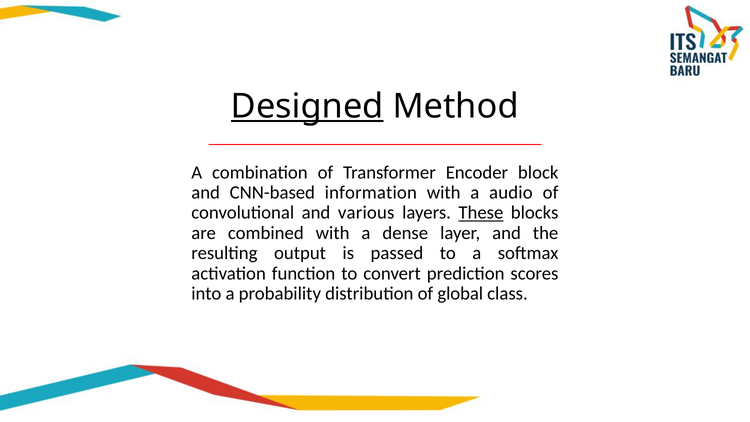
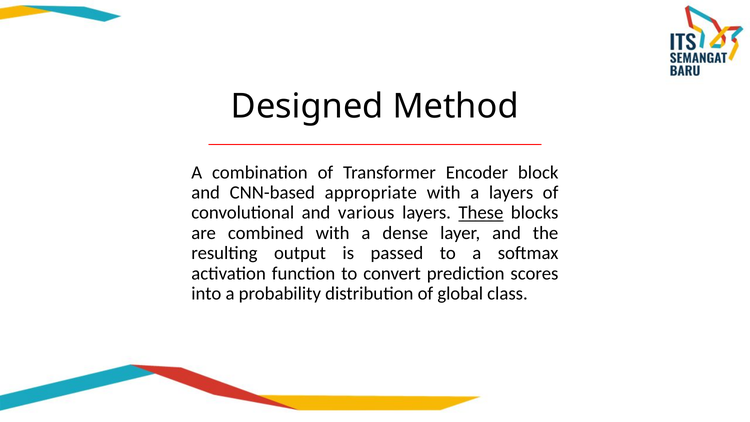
Designed underline: present -> none
information: information -> appropriate
a audio: audio -> layers
